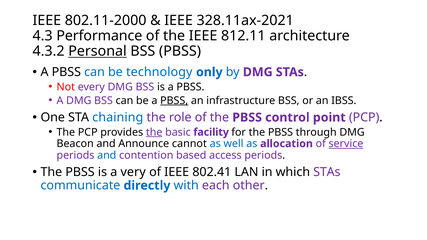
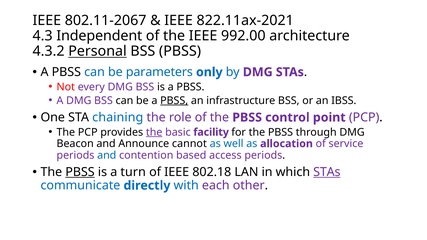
802.11-2000: 802.11-2000 -> 802.11-2067
328.11ax-2021: 328.11ax-2021 -> 822.11ax-2021
Performance: Performance -> Independent
812.11: 812.11 -> 992.00
technology: technology -> parameters
service underline: present -> none
PBSS at (80, 172) underline: none -> present
very: very -> turn
802.41: 802.41 -> 802.18
STAs at (327, 172) underline: none -> present
